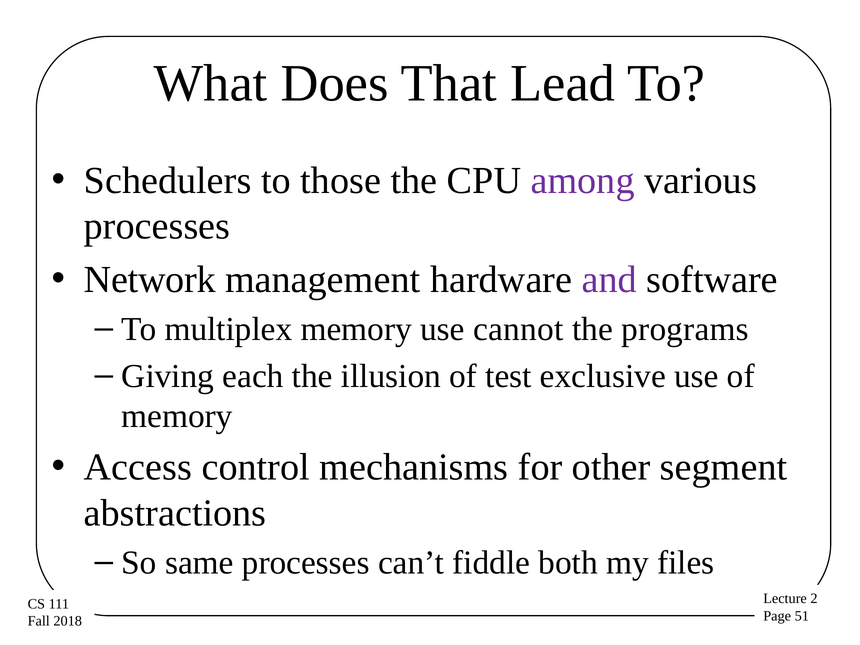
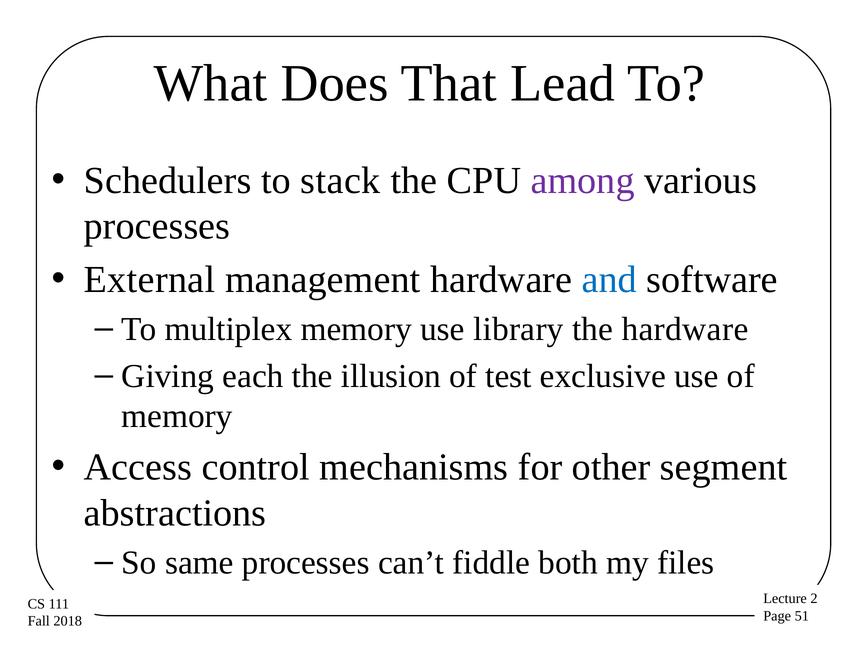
those: those -> stack
Network: Network -> External
and colour: purple -> blue
cannot: cannot -> library
the programs: programs -> hardware
